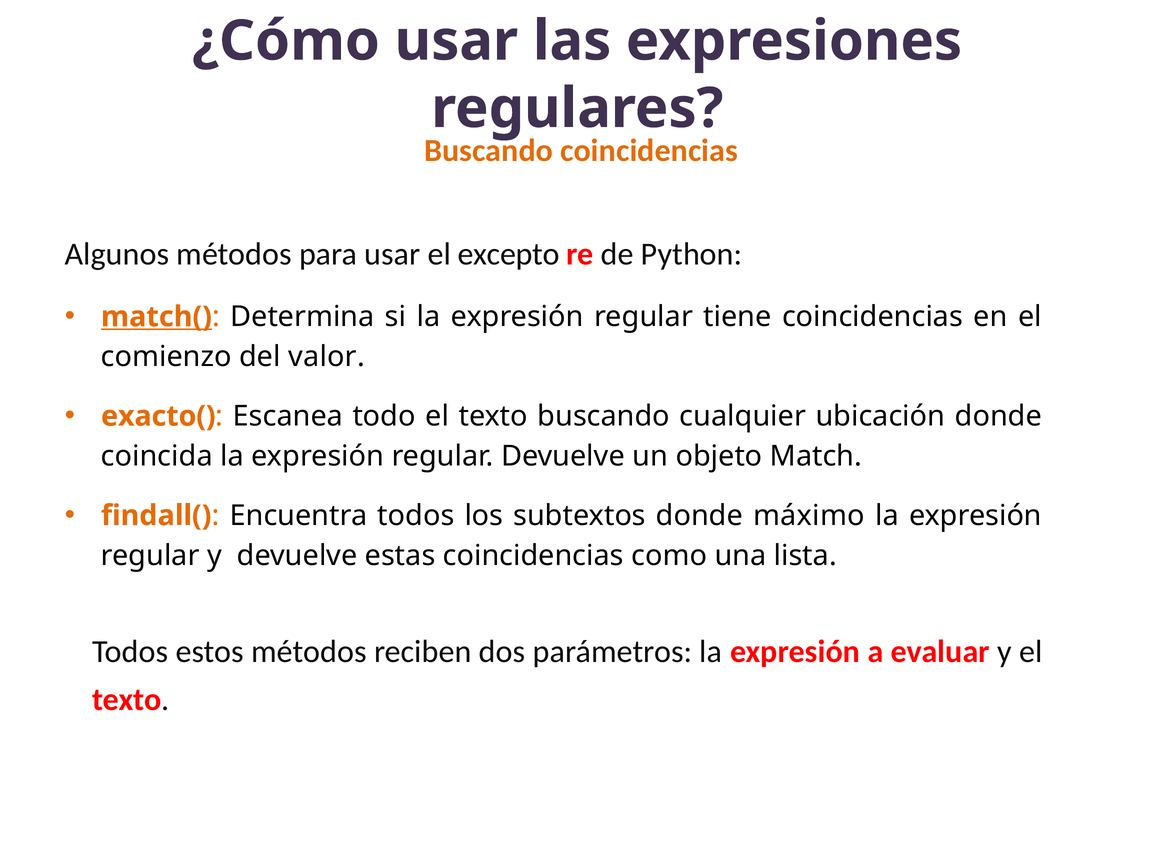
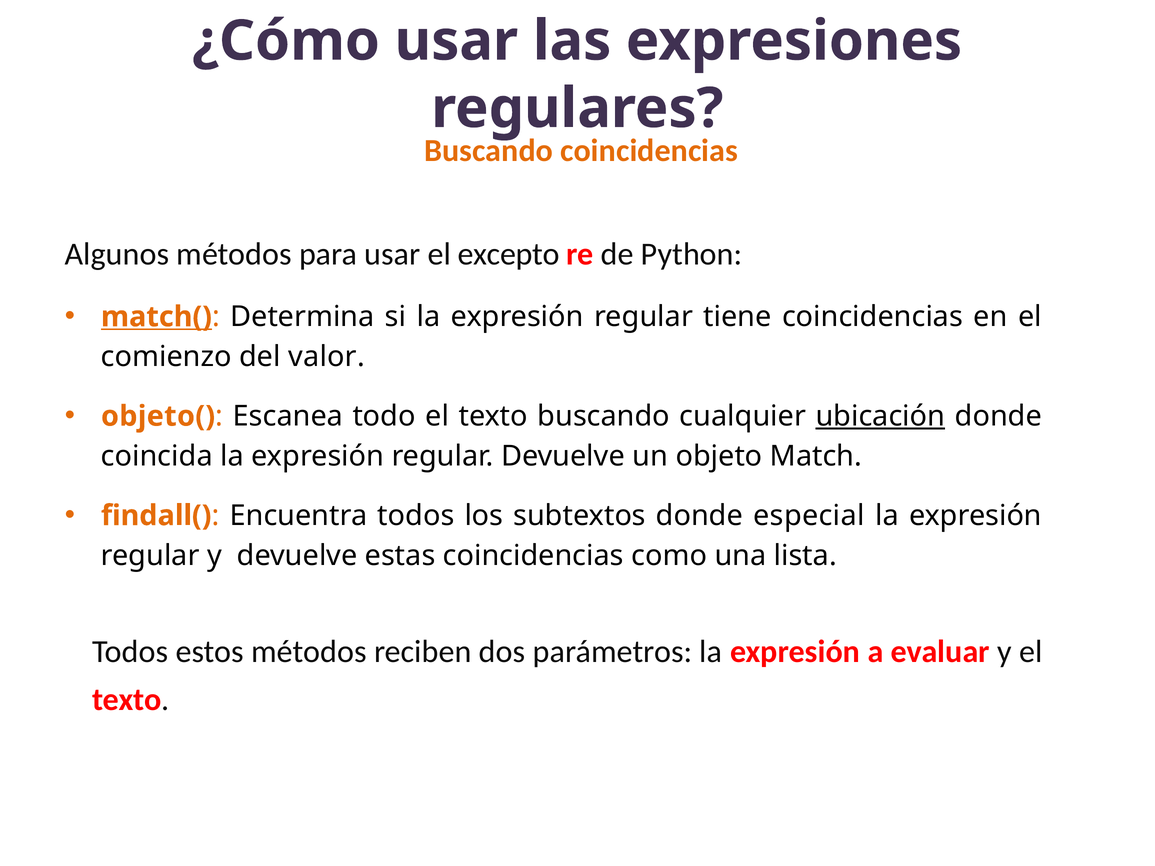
exacto(: exacto( -> objeto(
ubicación underline: none -> present
máximo: máximo -> especial
